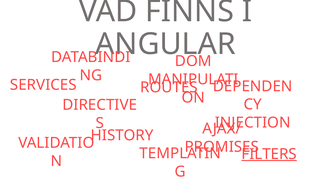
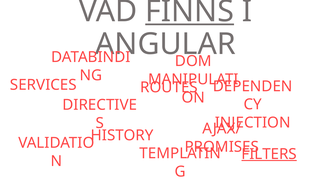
FINNS underline: none -> present
